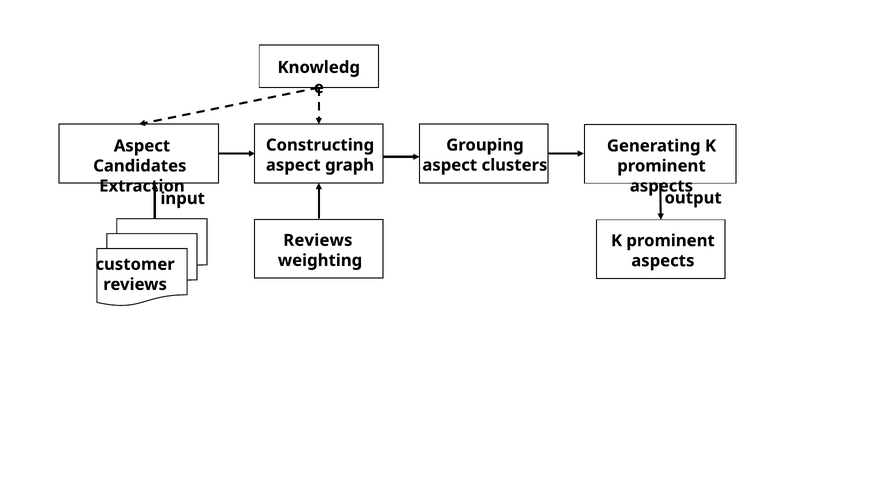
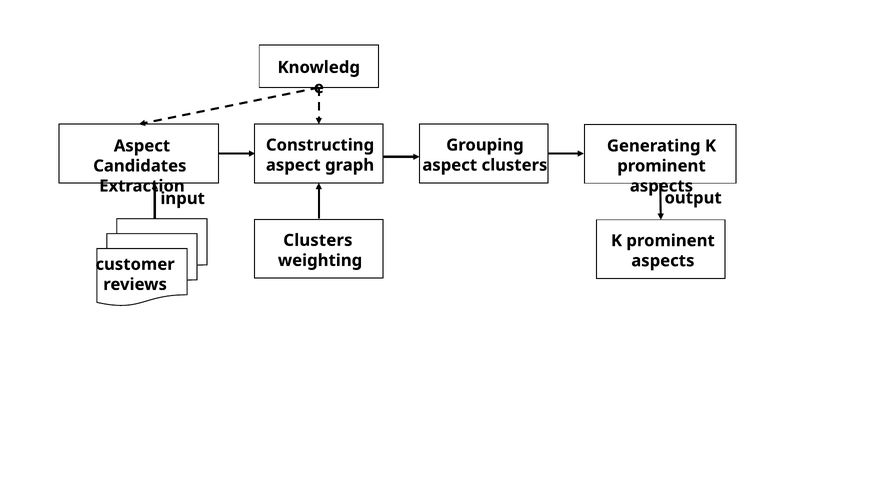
Reviews at (318, 240): Reviews -> Clusters
